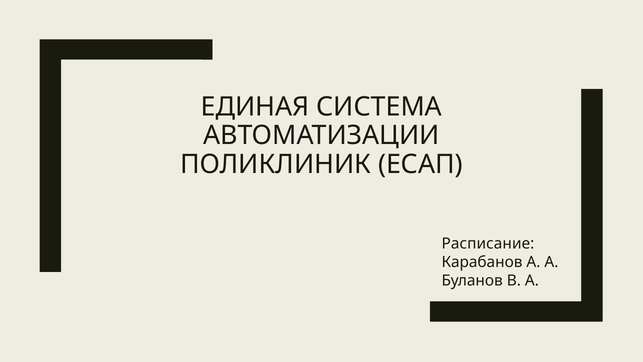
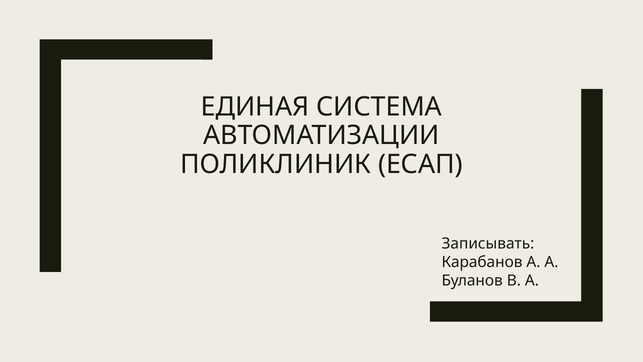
Расписание: Расписание -> Записывать
